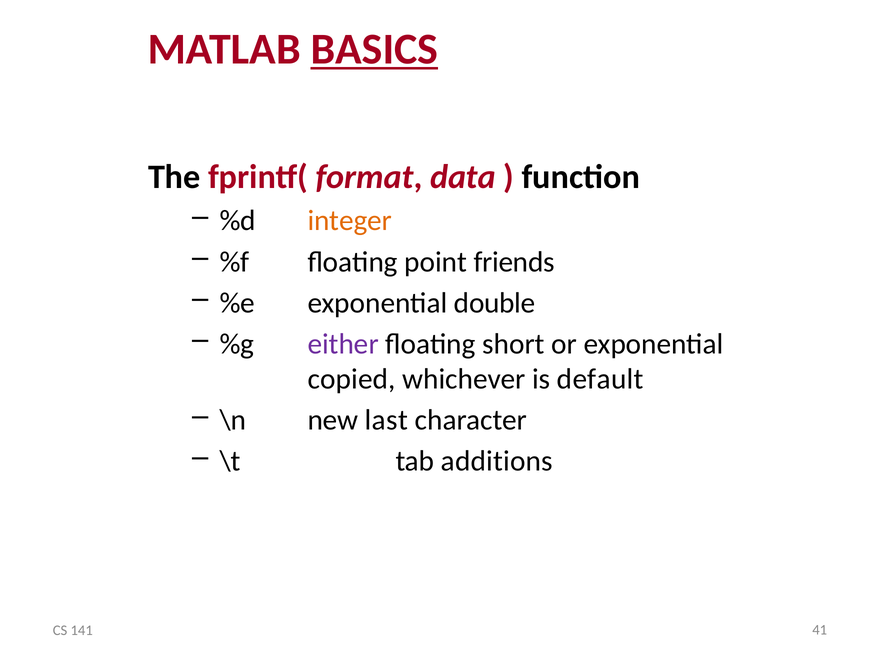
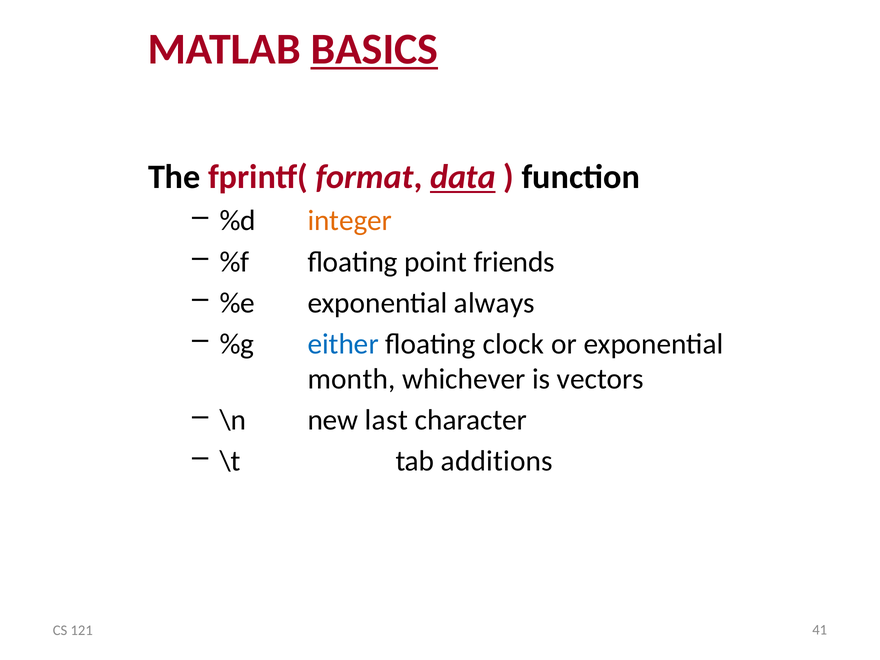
data underline: none -> present
double: double -> always
either colour: purple -> blue
short: short -> clock
copied: copied -> month
default: default -> vectors
141: 141 -> 121
